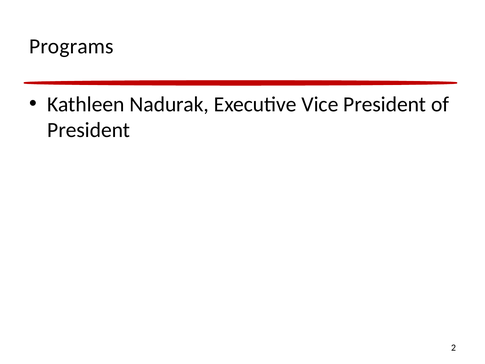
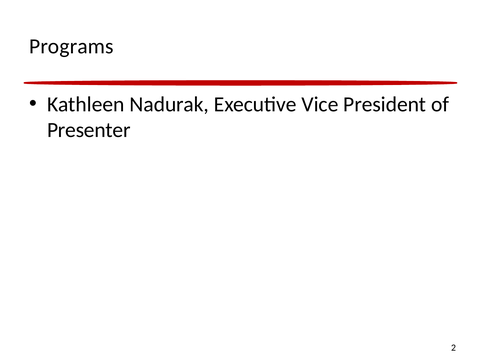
President at (89, 130): President -> Presenter
